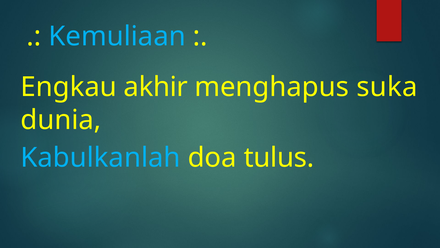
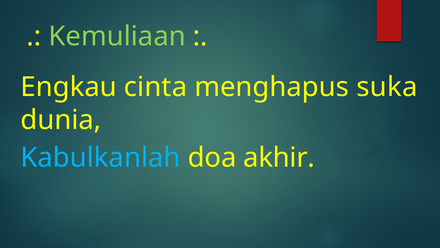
Kemuliaan colour: light blue -> light green
akhir: akhir -> cinta
tulus: tulus -> akhir
